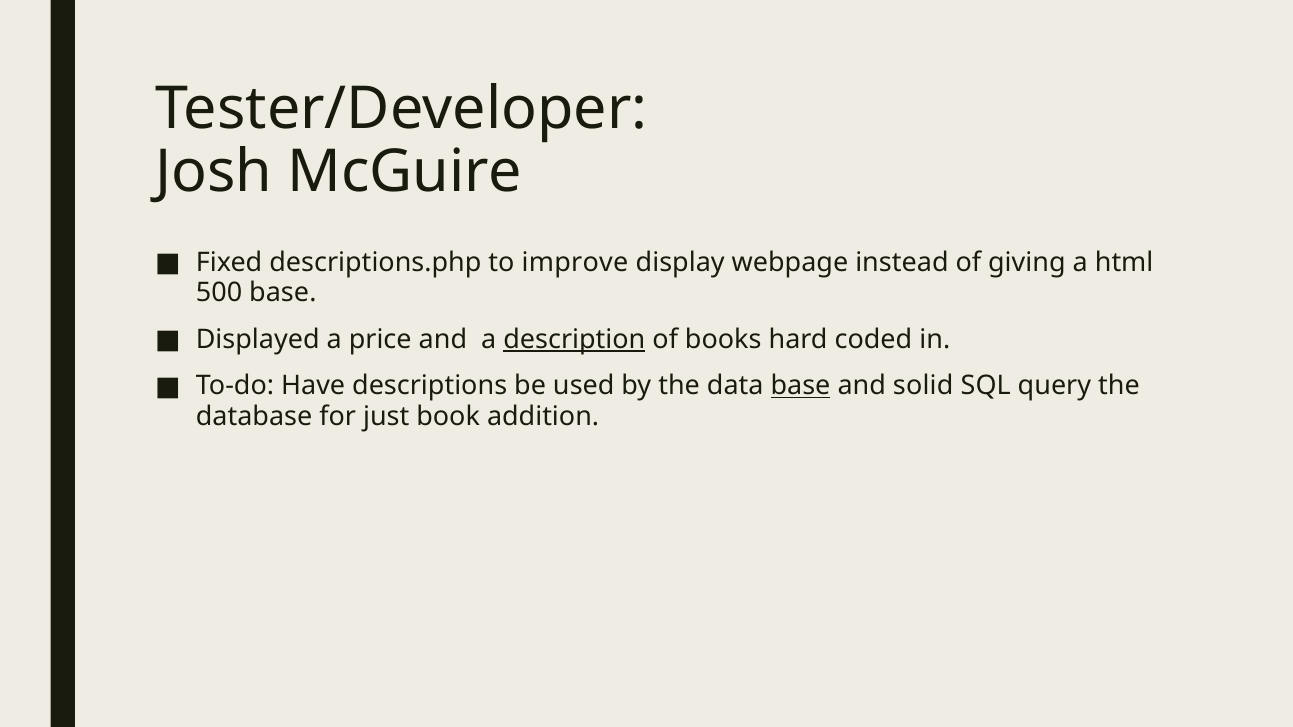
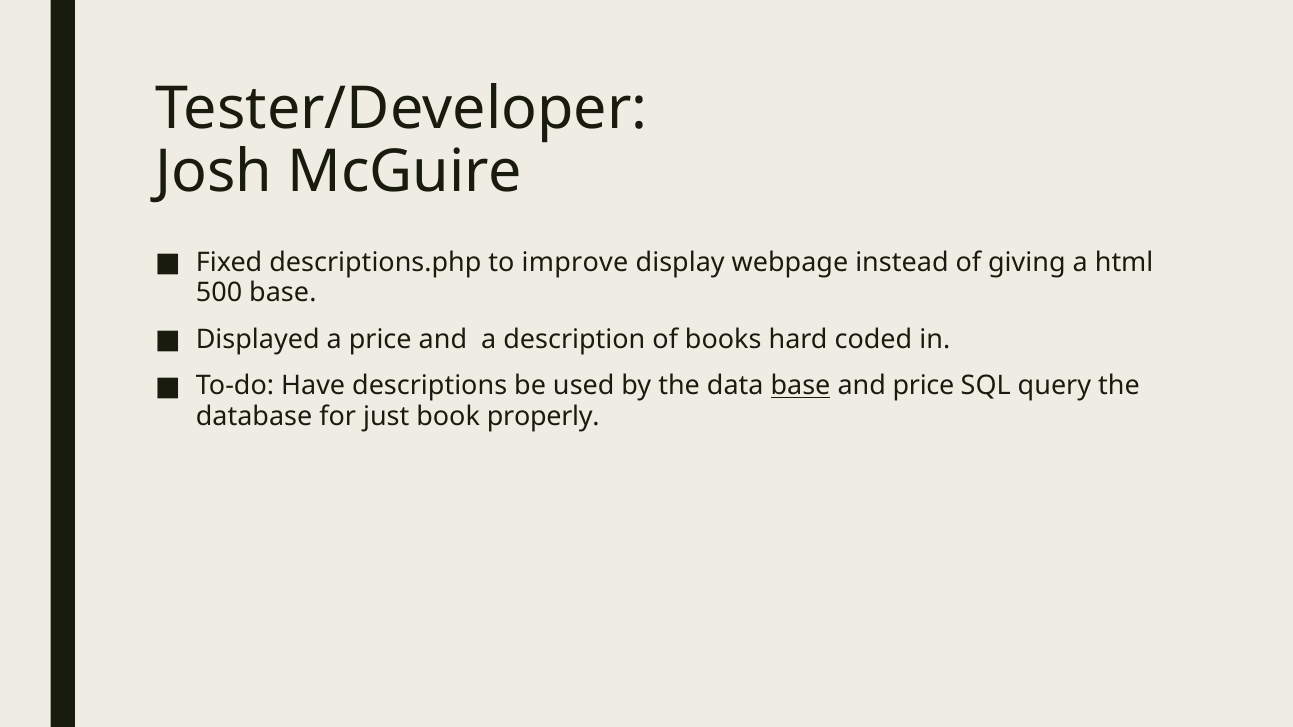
description underline: present -> none
and solid: solid -> price
addition: addition -> properly
